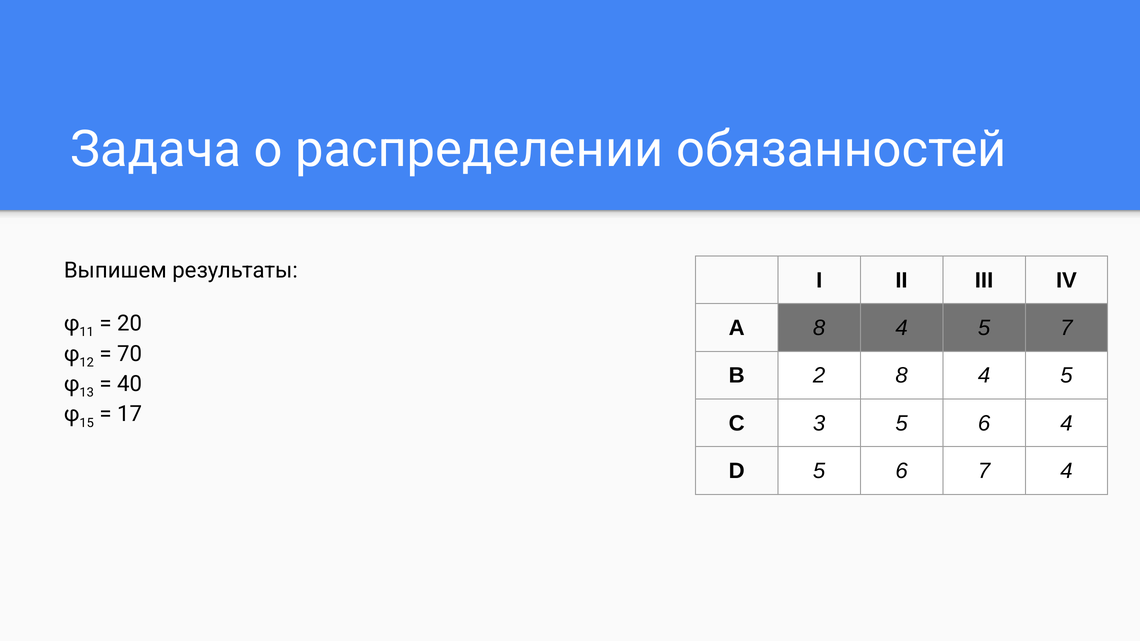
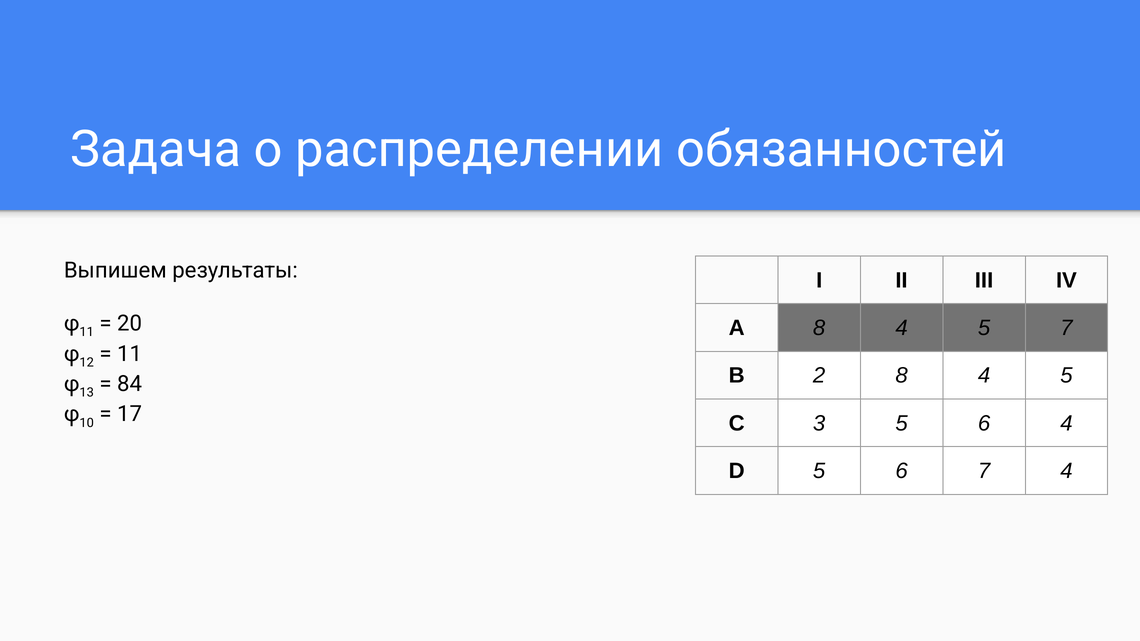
70 at (130, 354): 70 -> 11
40: 40 -> 84
15: 15 -> 10
